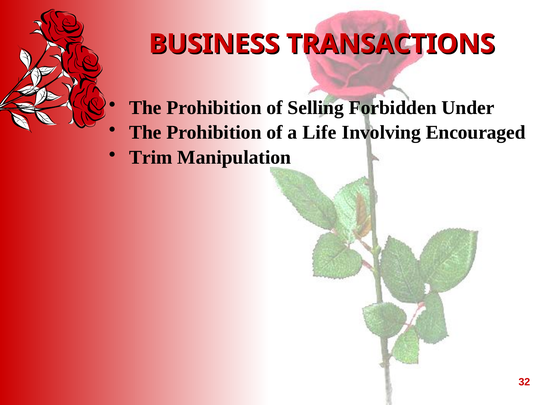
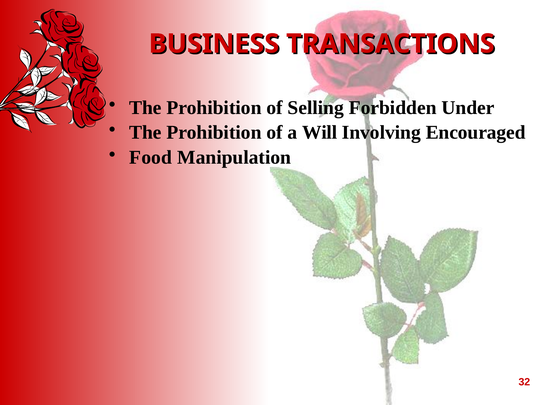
Life: Life -> Will
Trim: Trim -> Food
